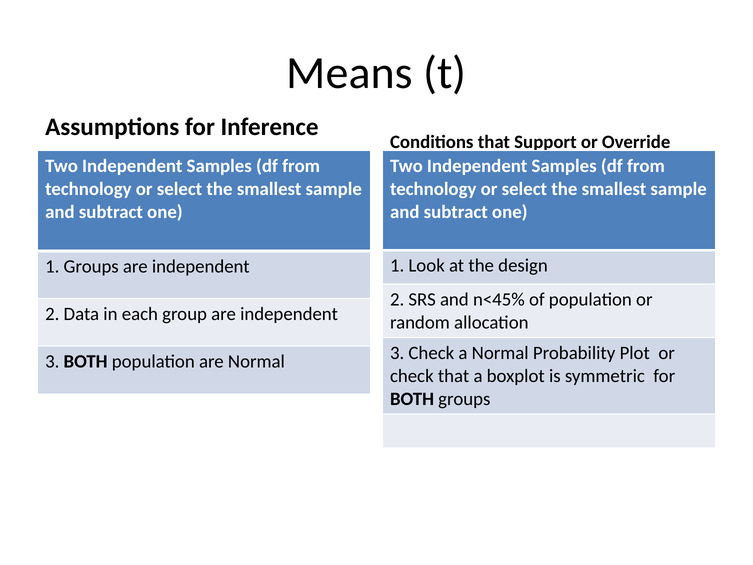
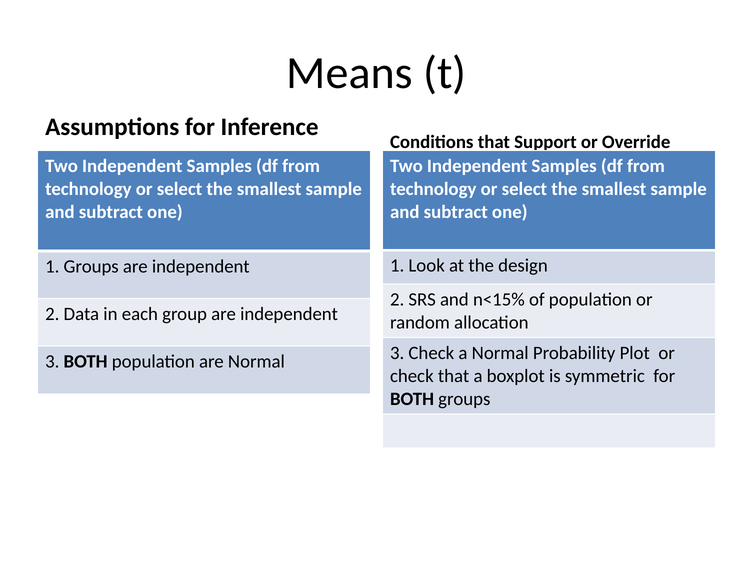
n<45%: n<45% -> n<15%
